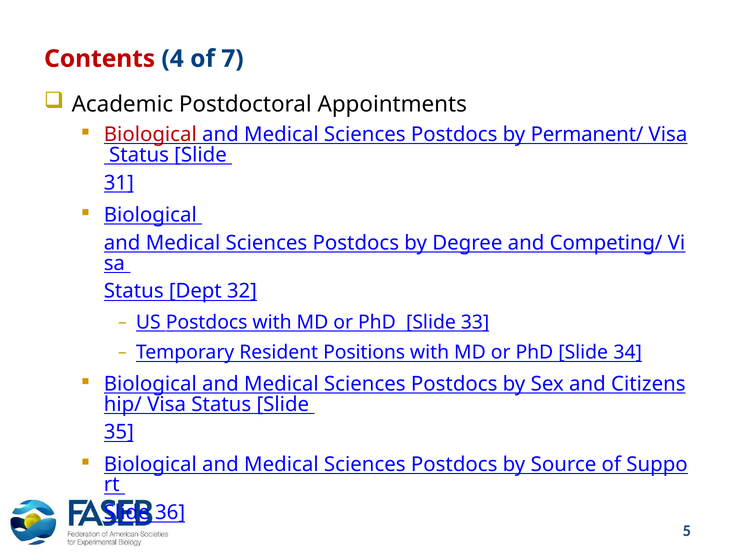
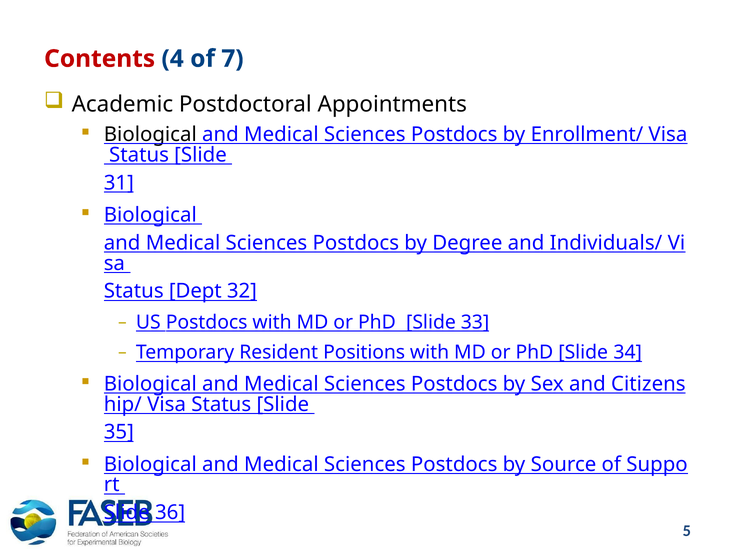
Biological at (150, 134) colour: red -> black
Permanent/: Permanent/ -> Enrollment/
Competing/: Competing/ -> Individuals/
